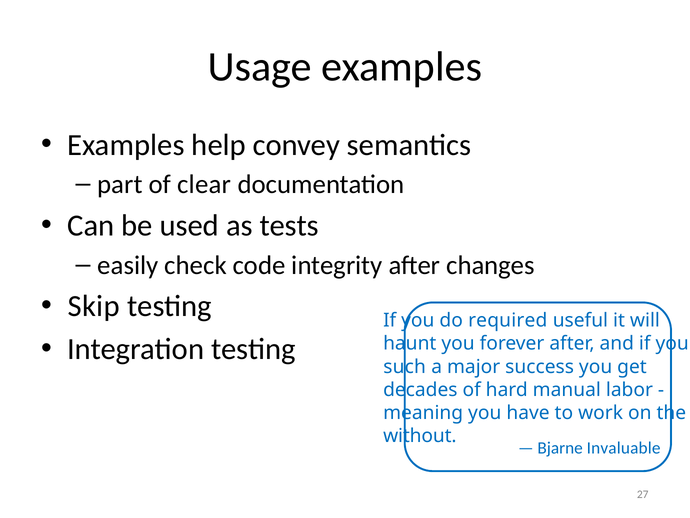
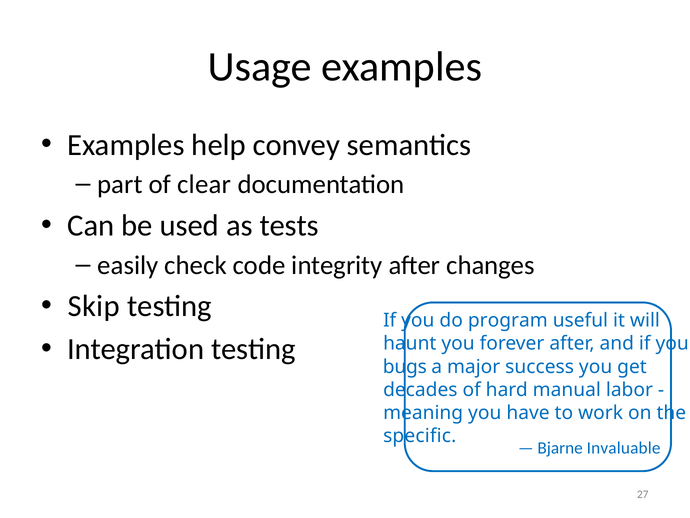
required: required -> program
such: such -> bugs
without: without -> specific
